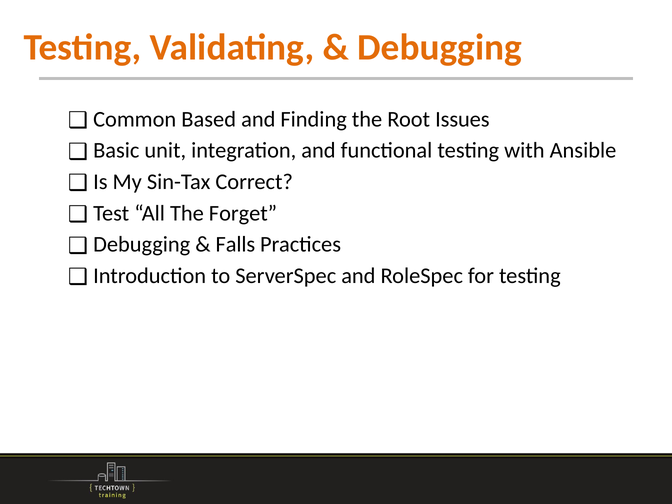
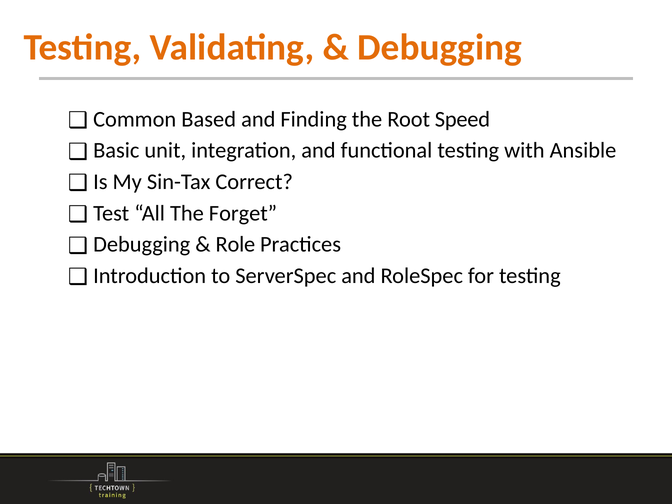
Issues: Issues -> Speed
Falls: Falls -> Role
